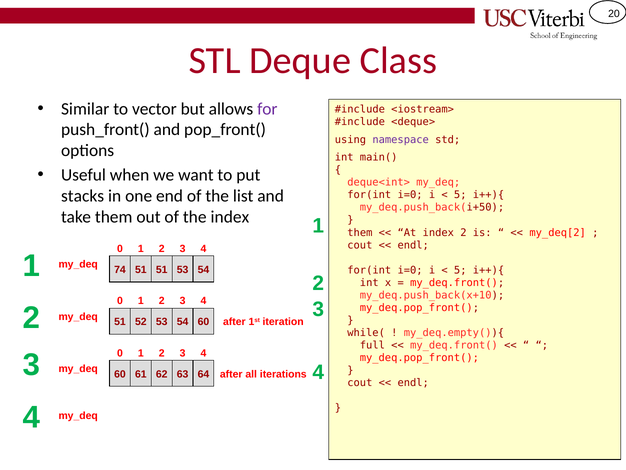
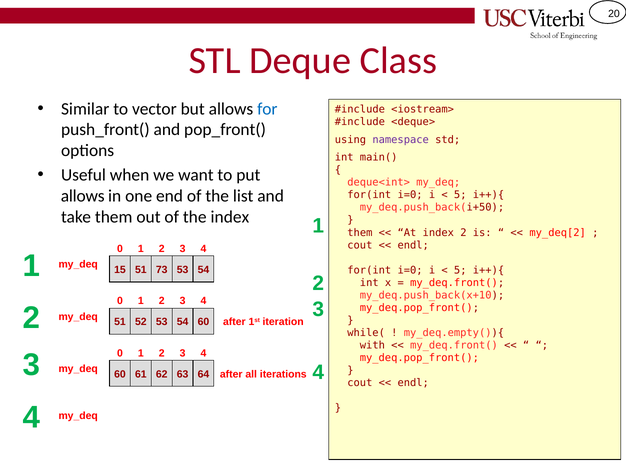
for colour: purple -> blue
stacks at (83, 196): stacks -> allows
74: 74 -> 15
51 51: 51 -> 73
full: full -> with
